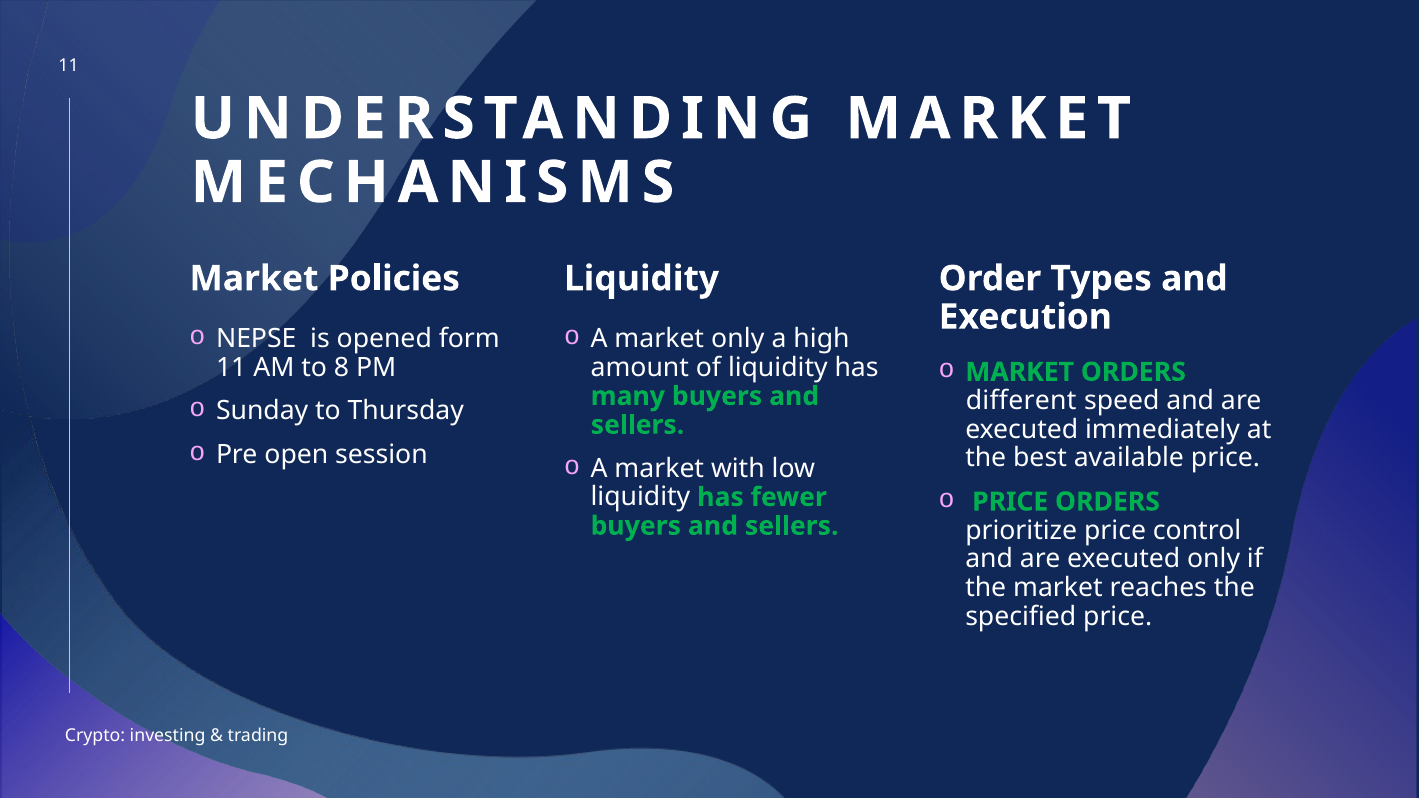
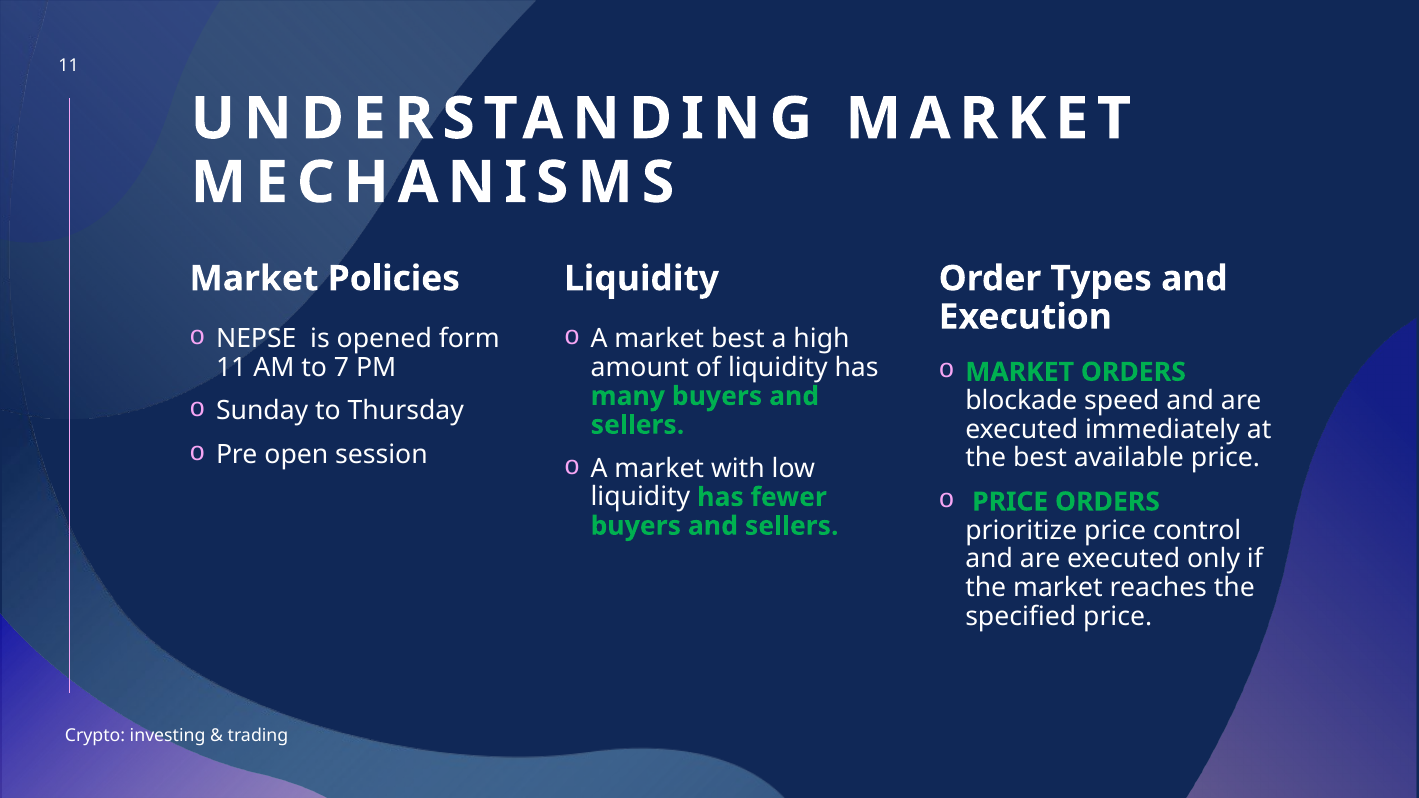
market only: only -> best
8: 8 -> 7
different: different -> blockade
